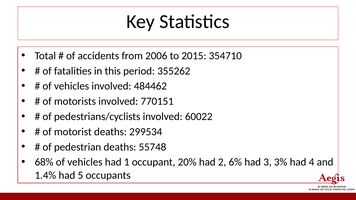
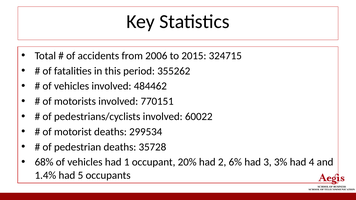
354710: 354710 -> 324715
55748: 55748 -> 35728
